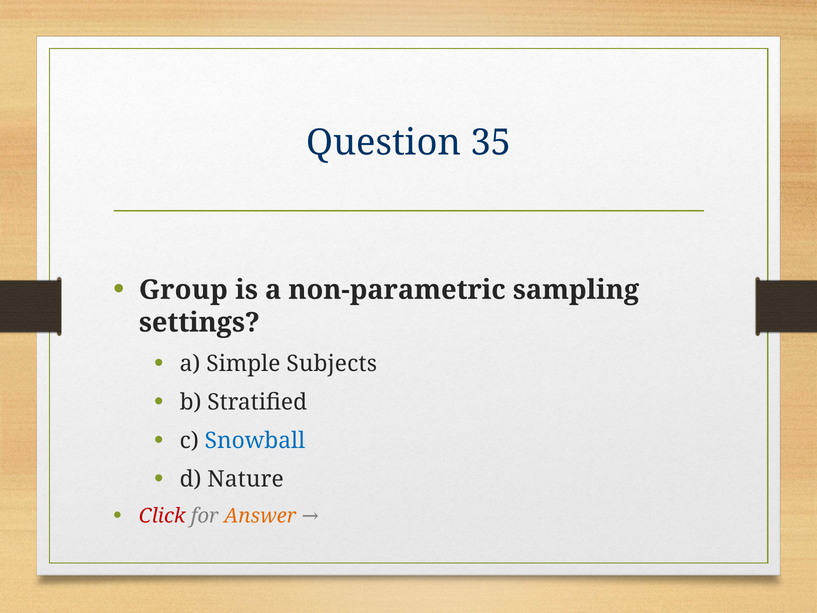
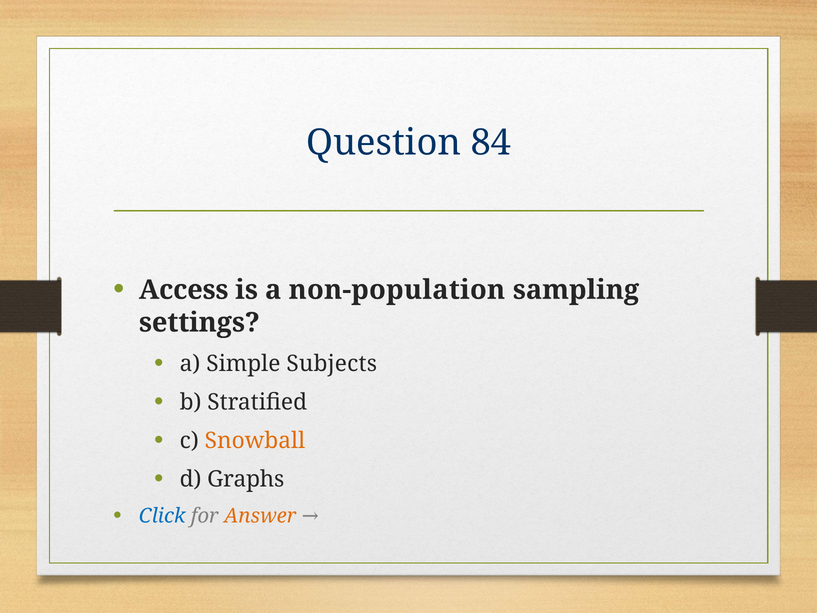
35: 35 -> 84
Group: Group -> Access
non-parametric: non-parametric -> non-population
Snowball colour: blue -> orange
Nature: Nature -> Graphs
Click colour: red -> blue
